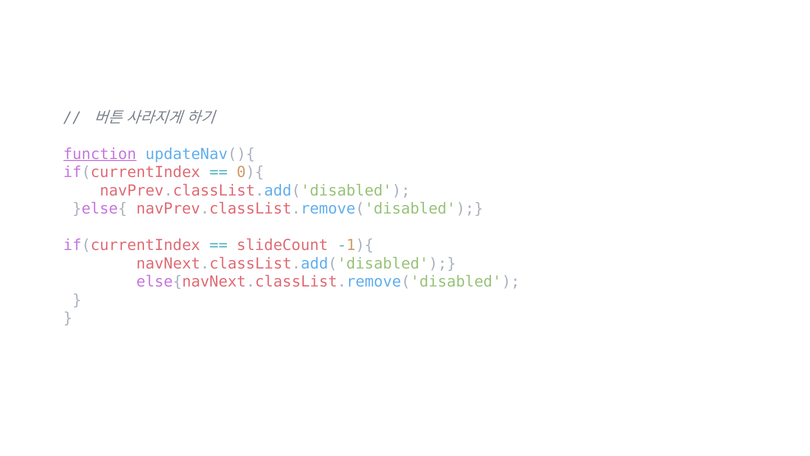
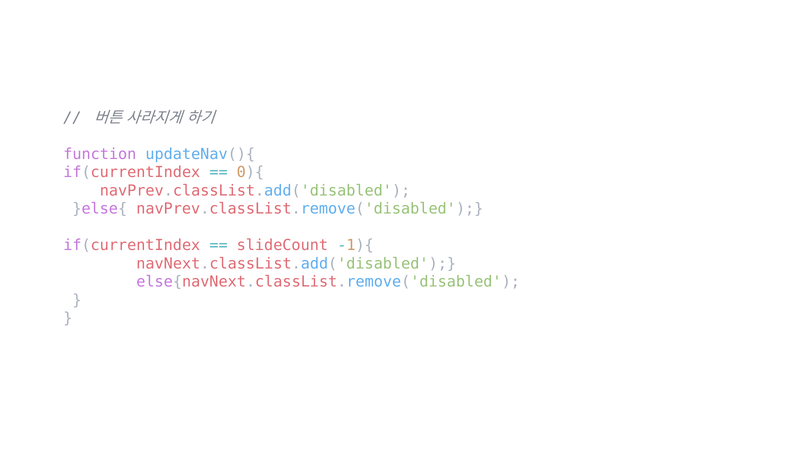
function underline: present -> none
